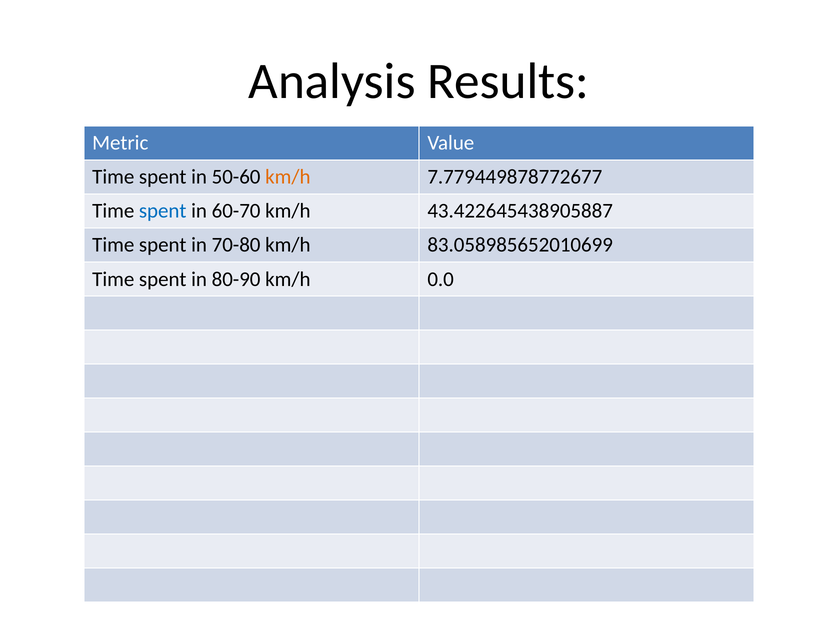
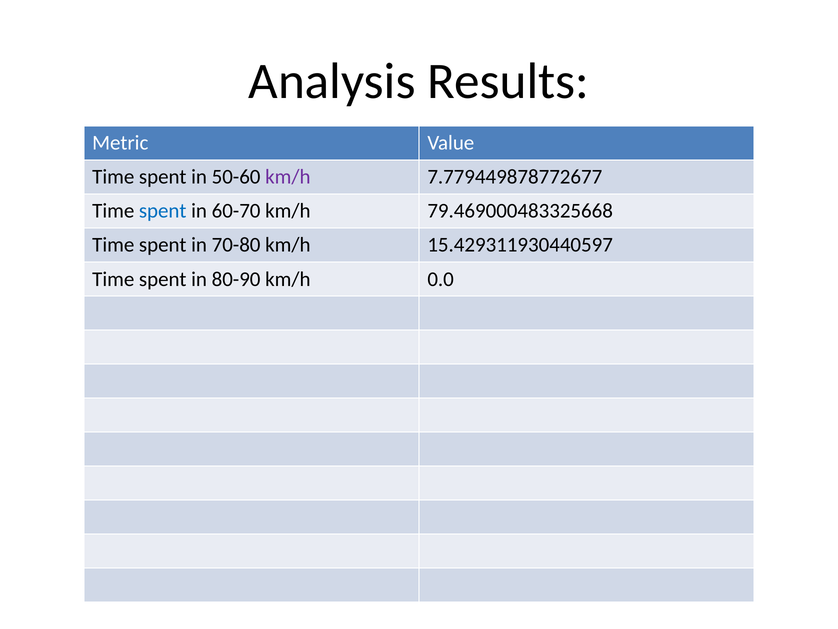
km/h at (288, 177) colour: orange -> purple
43.422645438905887: 43.422645438905887 -> 79.469000483325668
83.058985652010699: 83.058985652010699 -> 15.429311930440597
